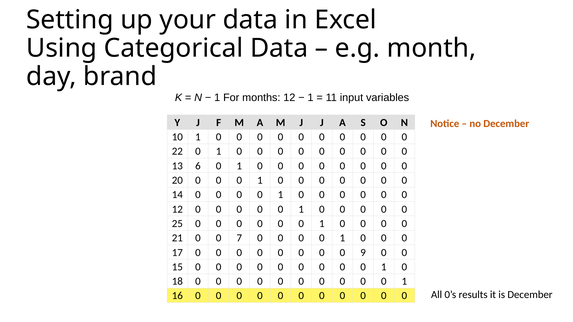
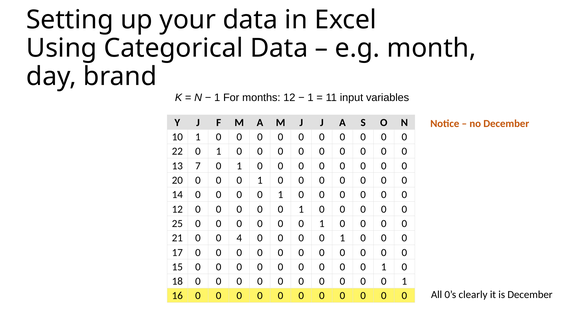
6: 6 -> 7
7: 7 -> 4
9 at (363, 253): 9 -> 0
results: results -> clearly
